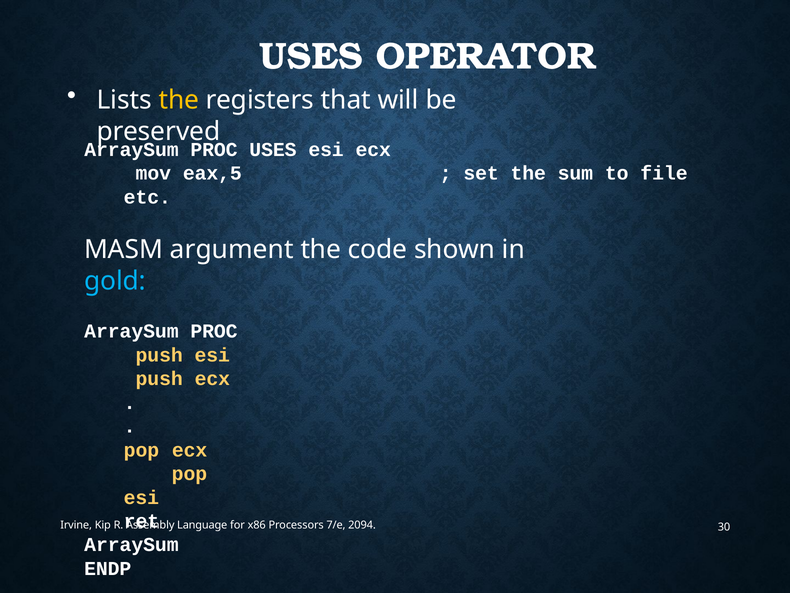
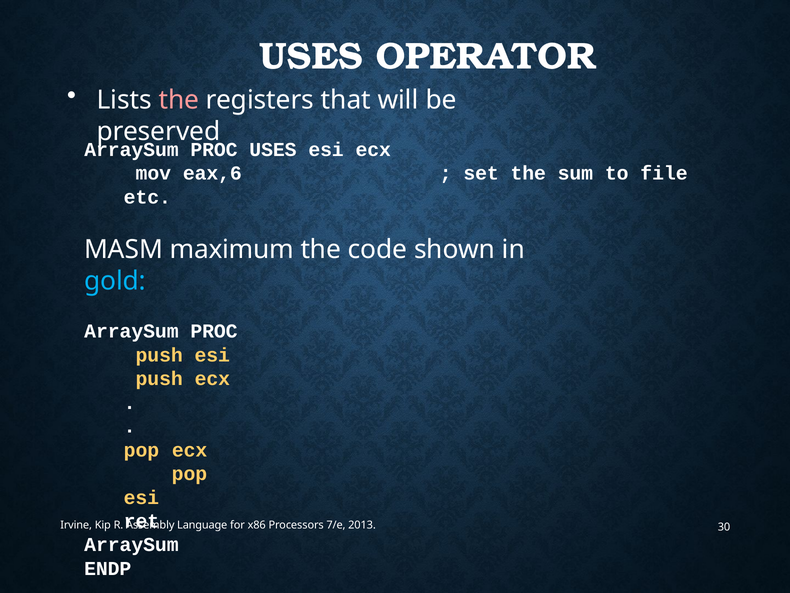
the at (179, 100) colour: yellow -> pink
eax,5: eax,5 -> eax,6
argument: argument -> maximum
2094: 2094 -> 2013
